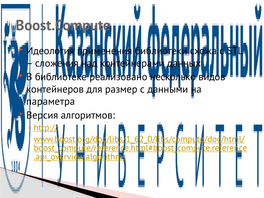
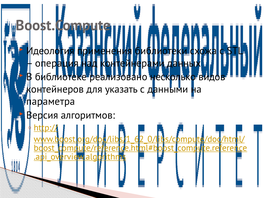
сложения: сложения -> операция
размер: размер -> указать
